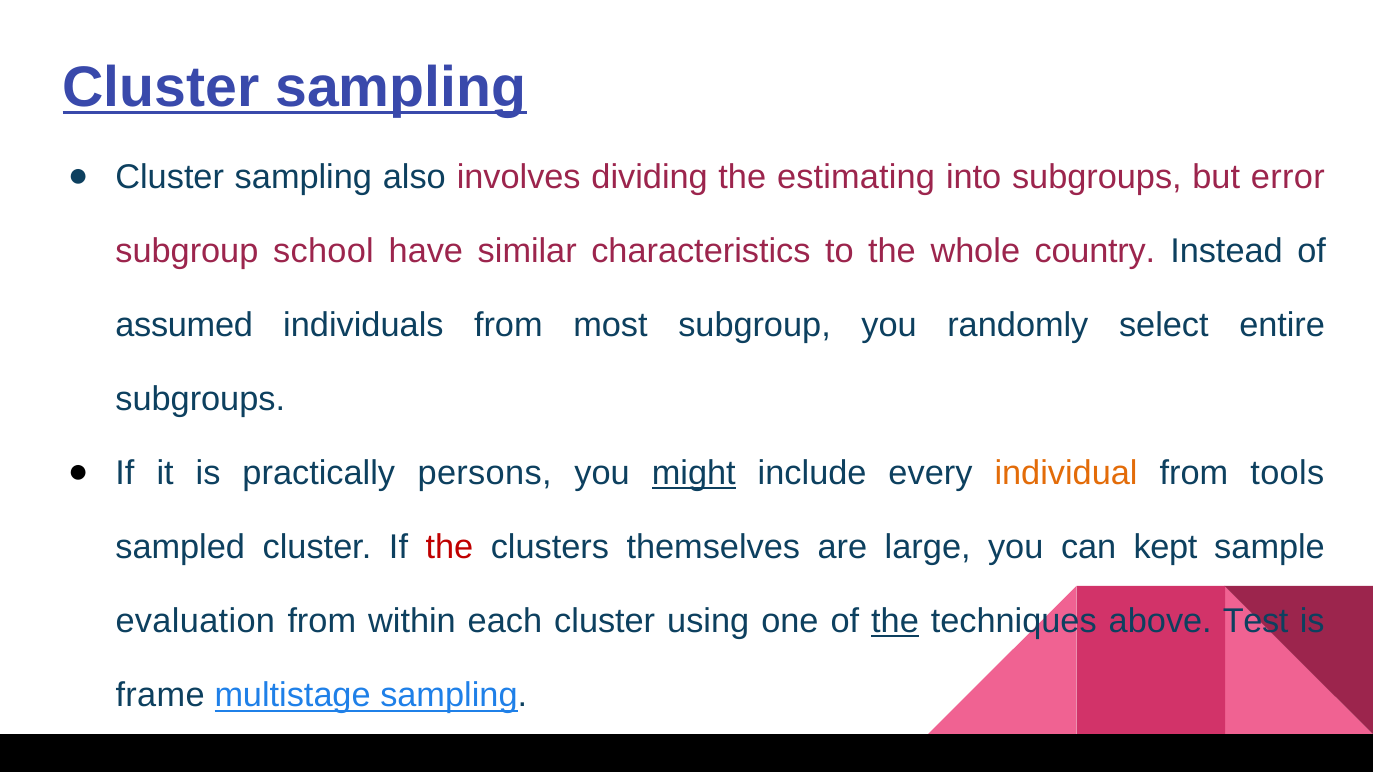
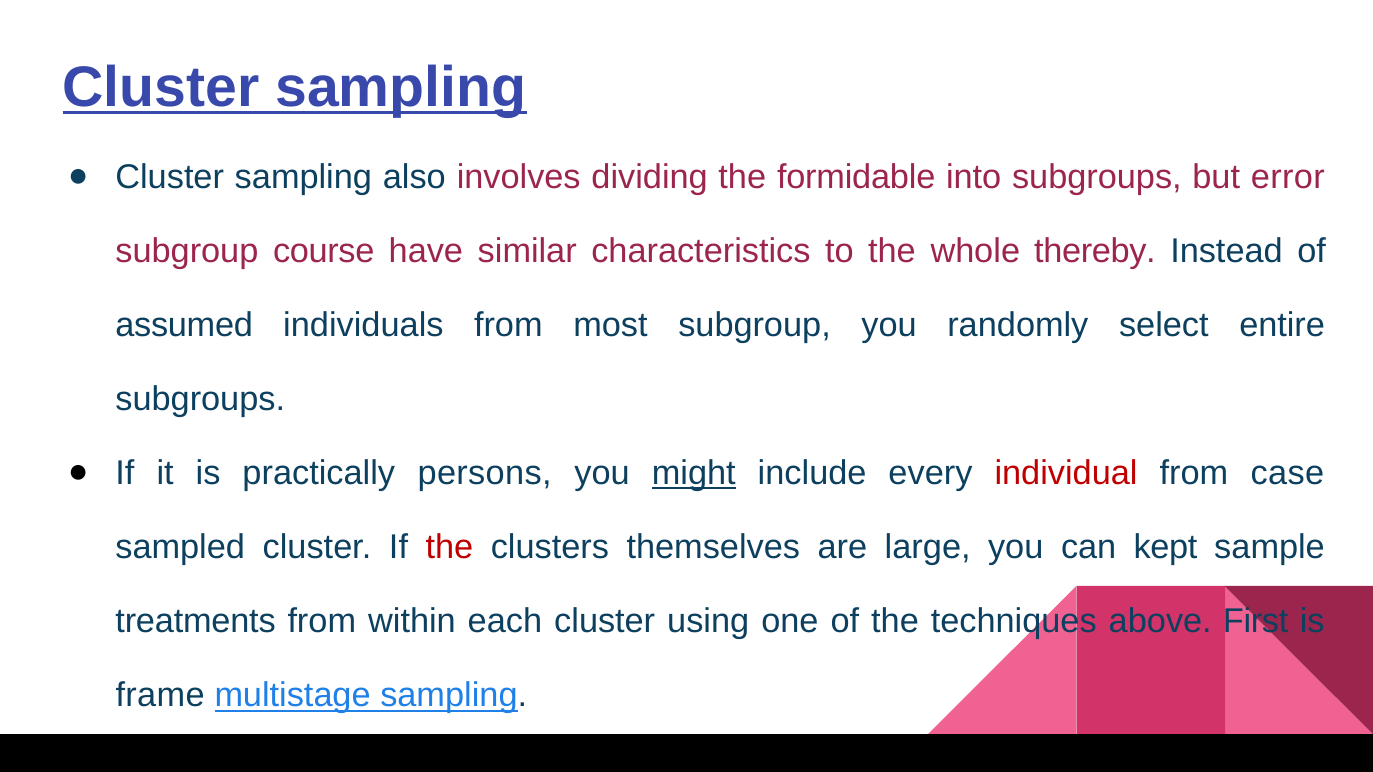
estimating: estimating -> formidable
school: school -> course
country: country -> thereby
individual colour: orange -> red
tools: tools -> case
evaluation: evaluation -> treatments
the at (895, 622) underline: present -> none
Test: Test -> First
